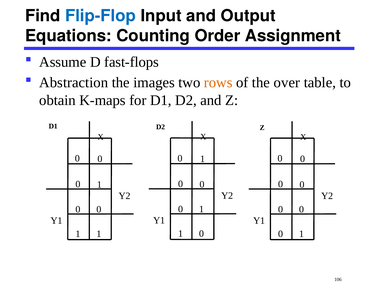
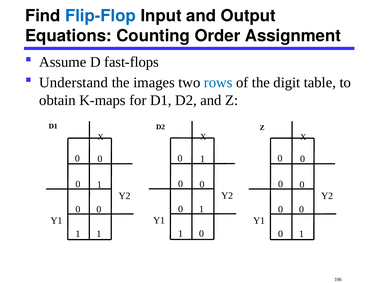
Abstraction: Abstraction -> Understand
rows colour: orange -> blue
over: over -> digit
